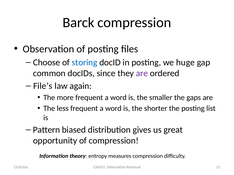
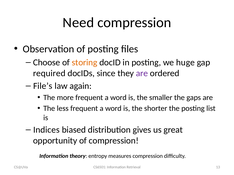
Barck: Barck -> Need
storing colour: blue -> orange
common: common -> required
Pattern: Pattern -> Indices
